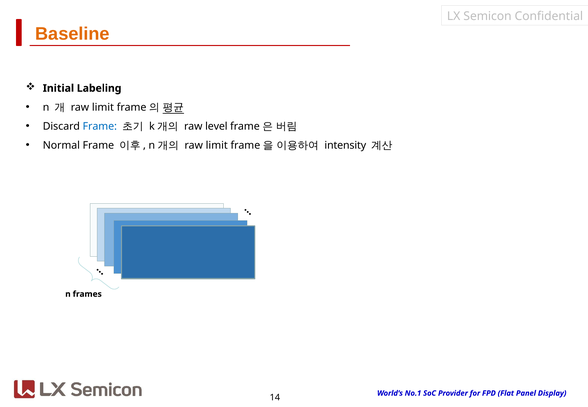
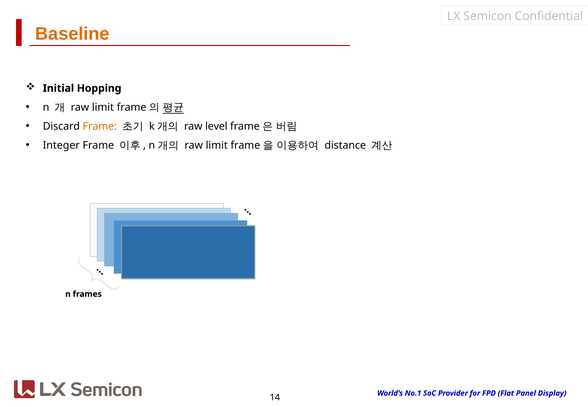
Labeling: Labeling -> Hopping
Frame at (100, 126) colour: blue -> orange
Normal: Normal -> Integer
intensity: intensity -> distance
